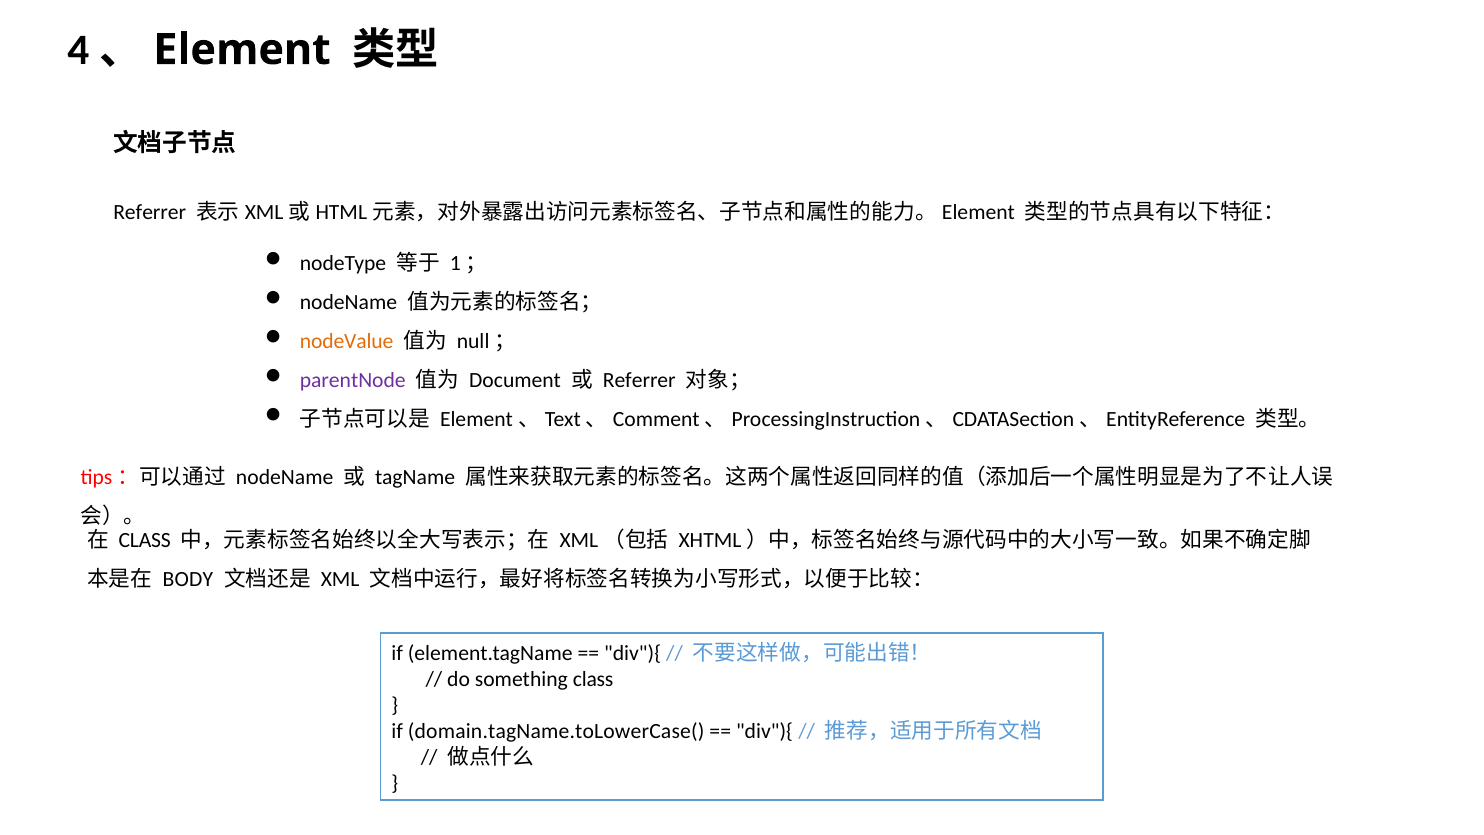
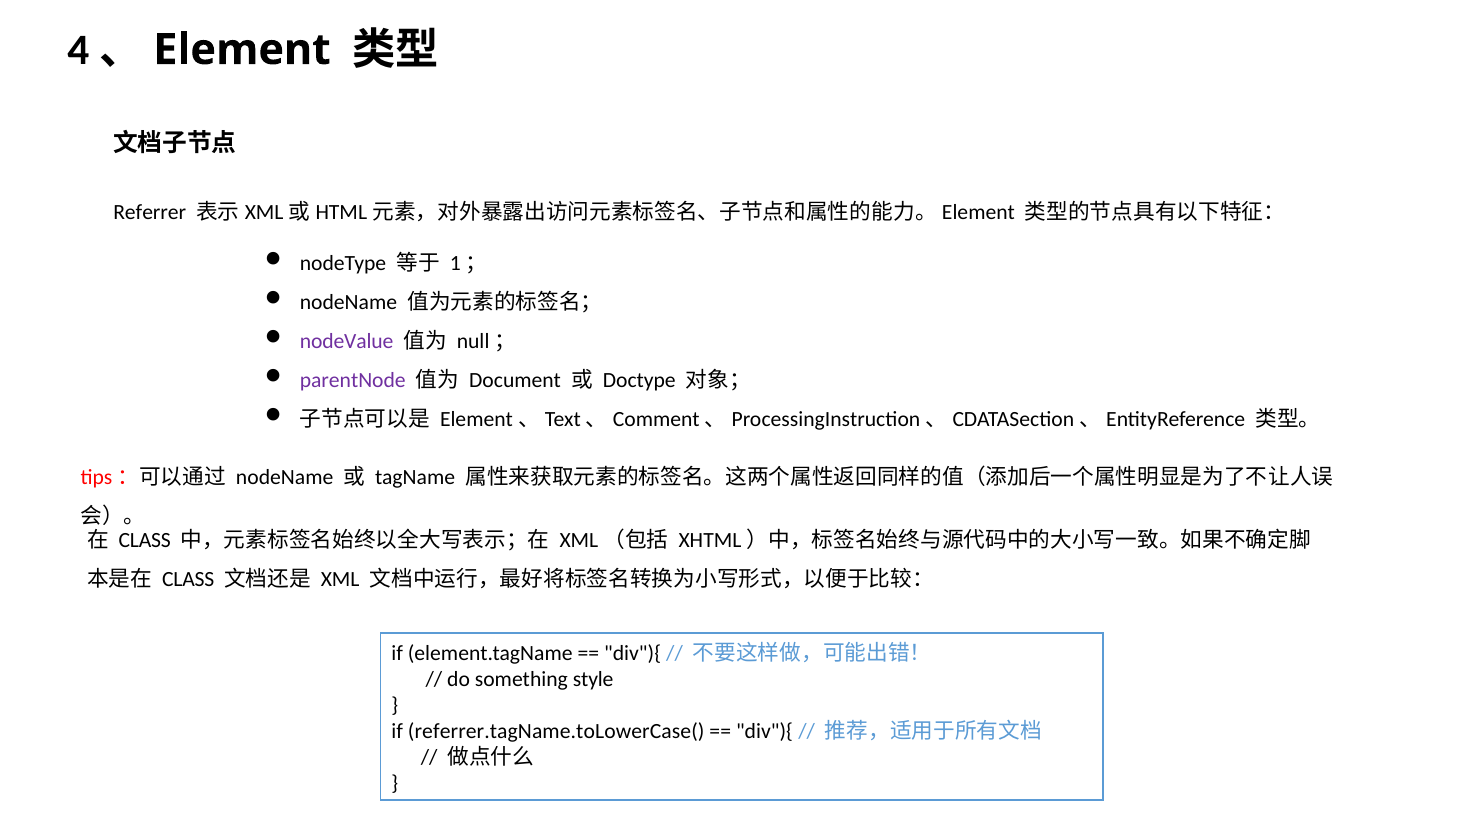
nodeValue colour: orange -> purple
Referrer at (639, 380): Referrer -> Doctype
BODY at (188, 579): BODY -> CLASS
something class: class -> style
domain.tagName.toLowerCase(: domain.tagName.toLowerCase( -> referrer.tagName.toLowerCase(
